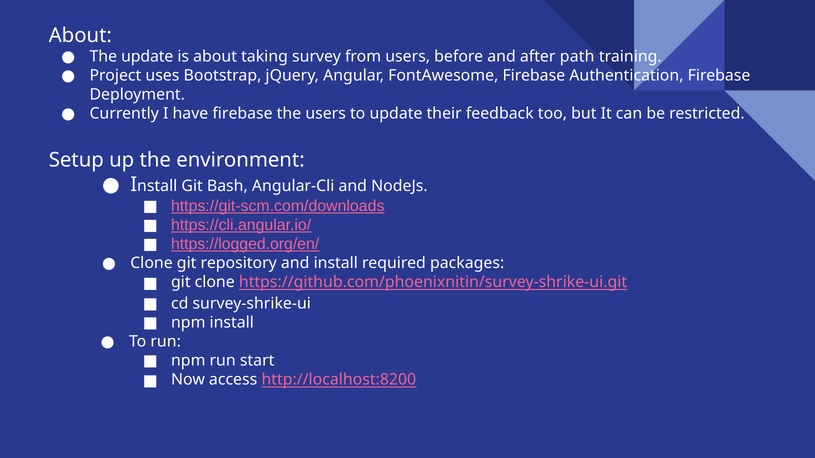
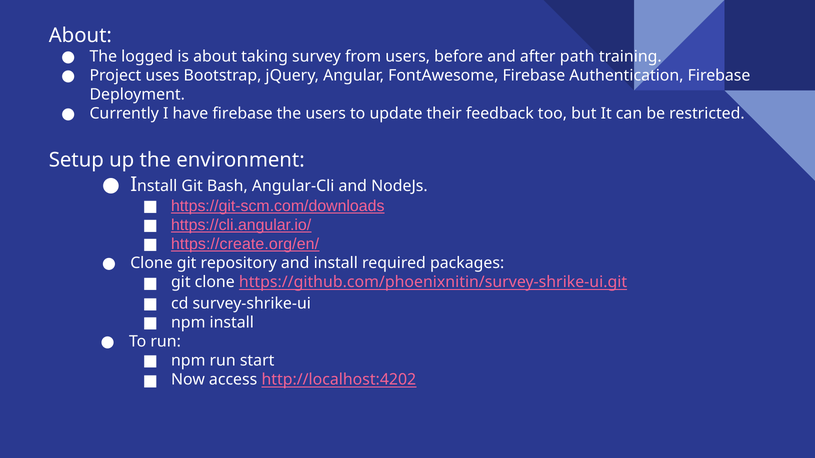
The update: update -> logged
https://logged.org/en/: https://logged.org/en/ -> https://create.org/en/
http://localhost:8200: http://localhost:8200 -> http://localhost:4202
